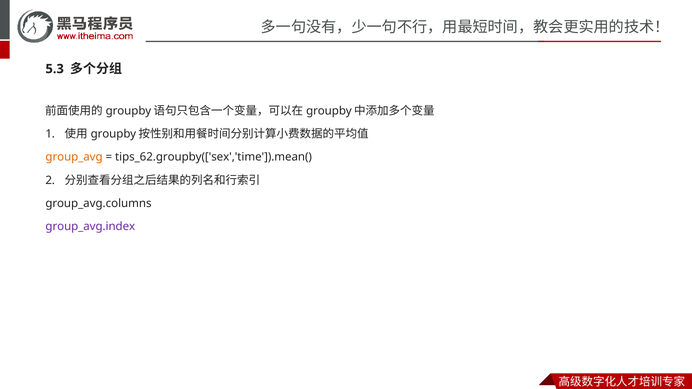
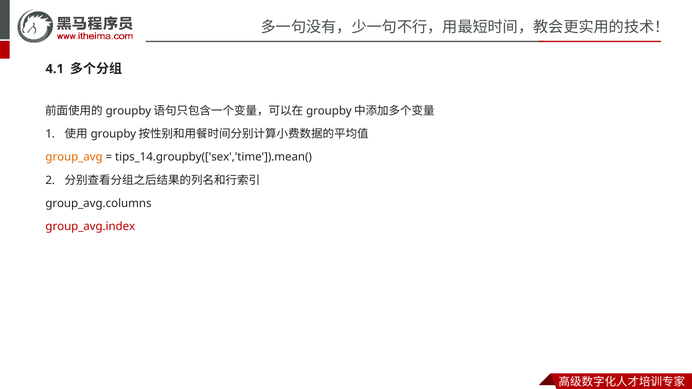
5.3: 5.3 -> 4.1
tips_62.groupby(['sex','time']).mean(: tips_62.groupby(['sex','time']).mean( -> tips_14.groupby(['sex','time']).mean(
group_avg.index colour: purple -> red
